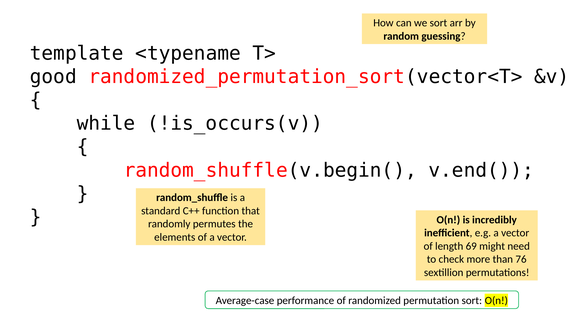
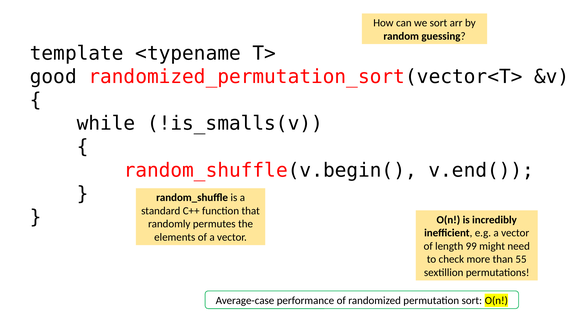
!is_occurs(v: !is_occurs(v -> !is_smalls(v
69: 69 -> 99
76: 76 -> 55
